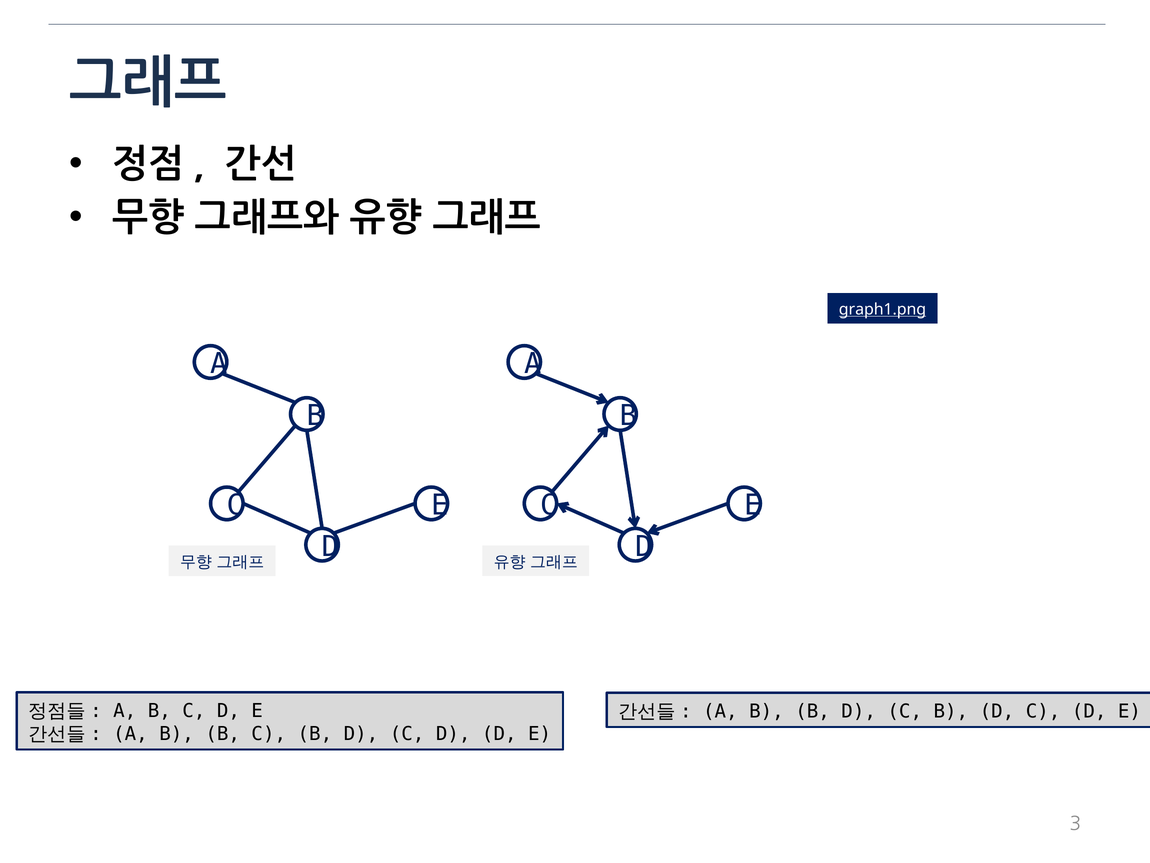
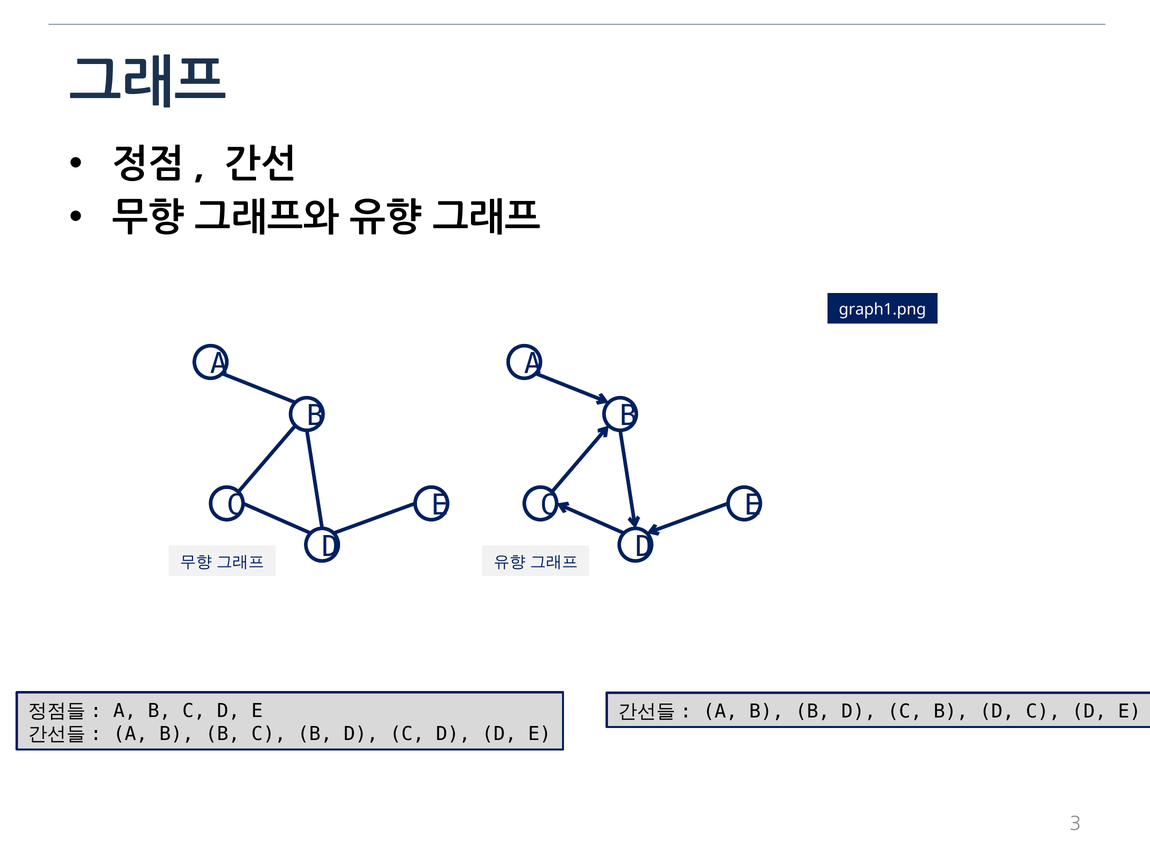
graph1.png underline: present -> none
